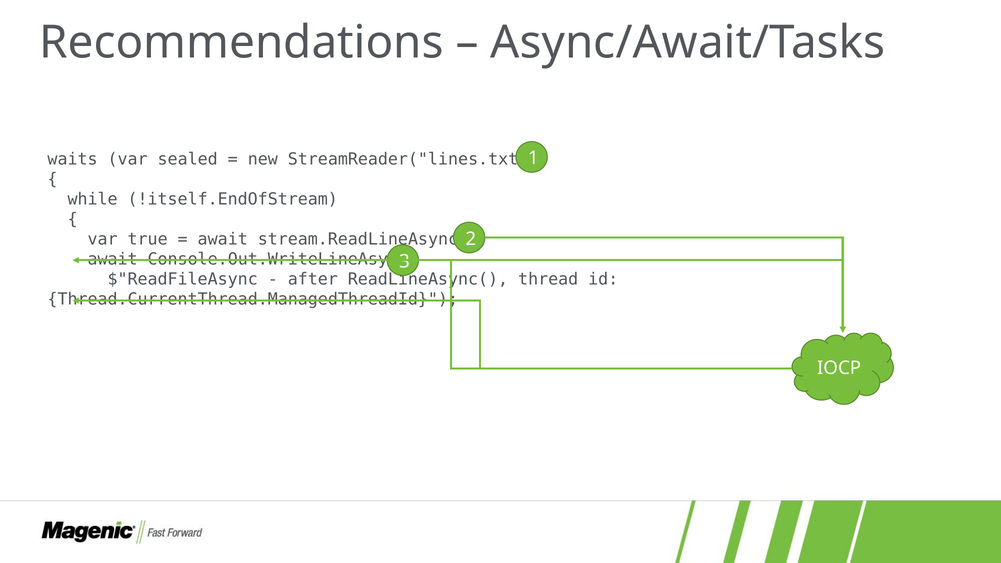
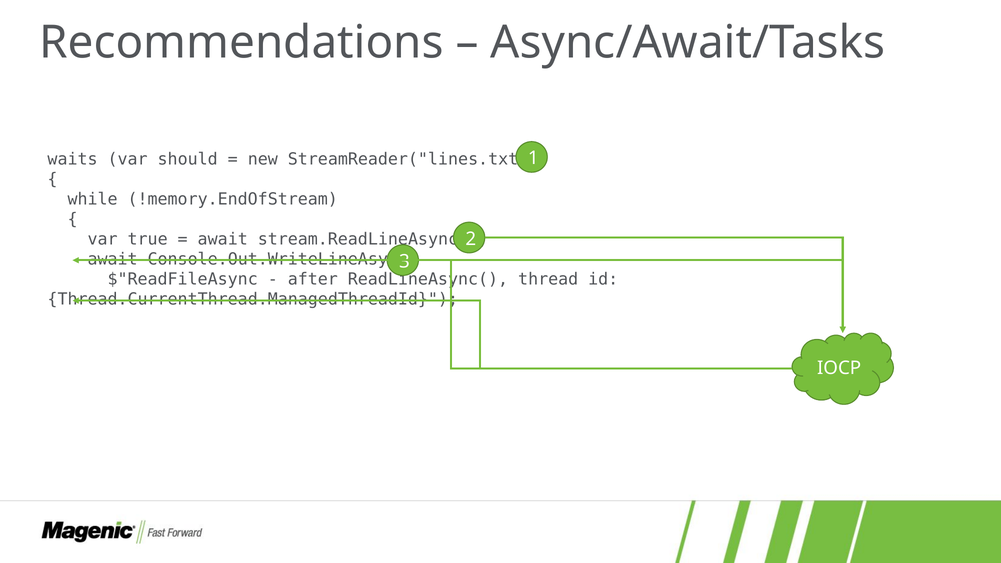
sealed: sealed -> should
!itself.EndOfStream: !itself.EndOfStream -> !memory.EndOfStream
